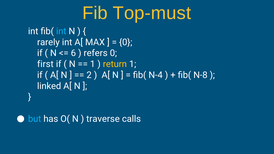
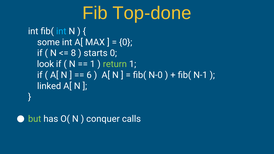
Top-must: Top-must -> Top-done
rarely: rarely -> some
6: 6 -> 8
refers: refers -> starts
first: first -> look
return colour: yellow -> light green
2: 2 -> 6
N-4: N-4 -> N-0
N-8: N-8 -> N-1
but colour: light blue -> light green
traverse: traverse -> conquer
